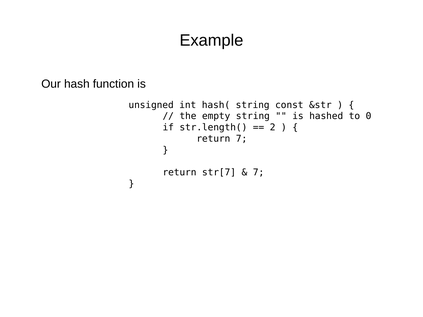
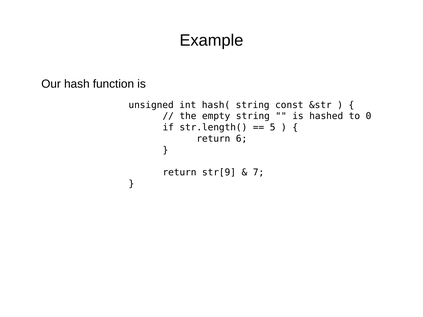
2: 2 -> 5
return 7: 7 -> 6
str[7: str[7 -> str[9
